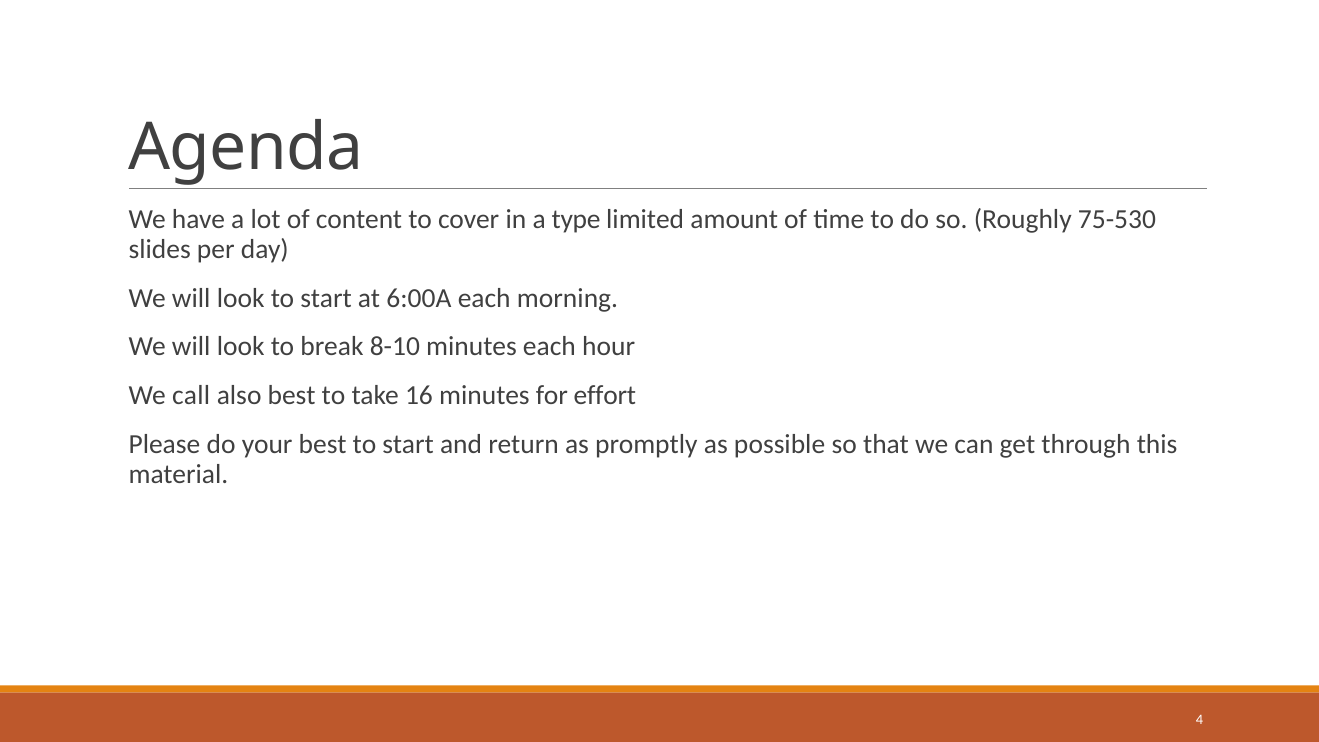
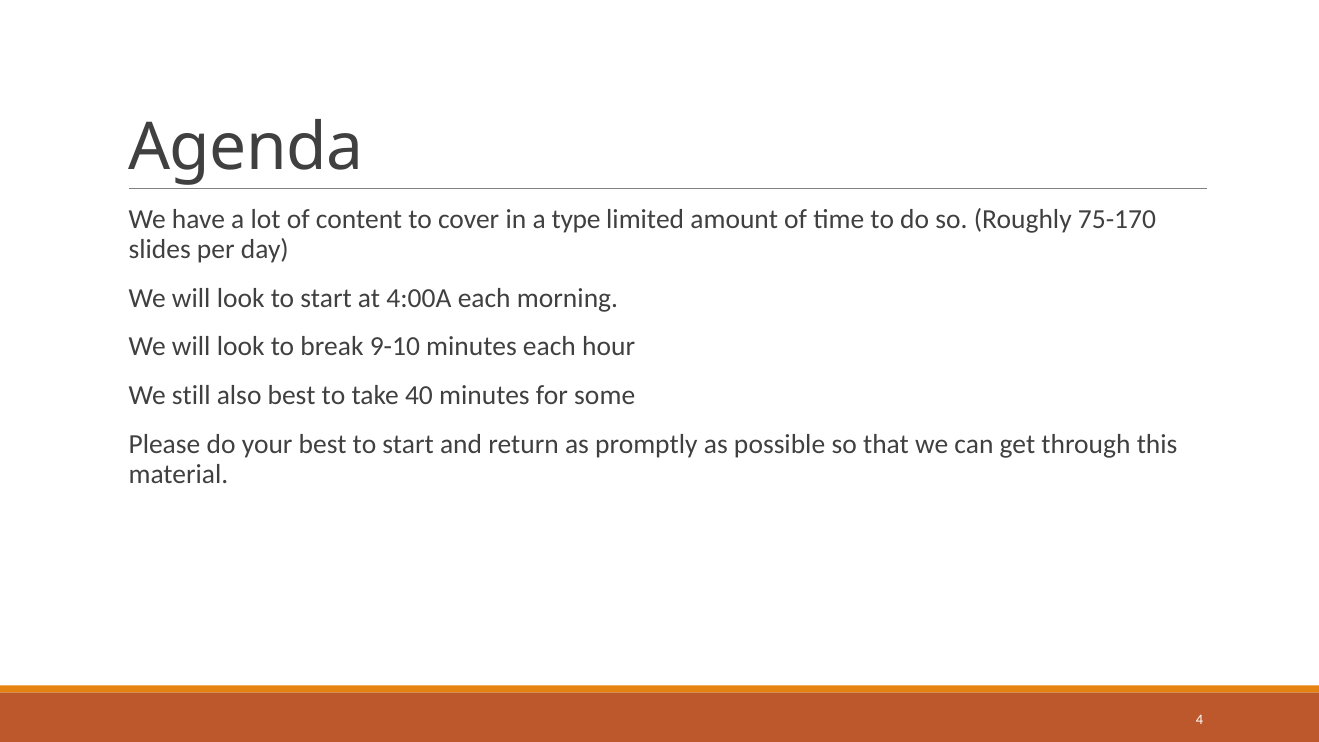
75-530: 75-530 -> 75-170
6:00A: 6:00A -> 4:00A
8-10: 8-10 -> 9-10
call: call -> still
16: 16 -> 40
effort: effort -> some
